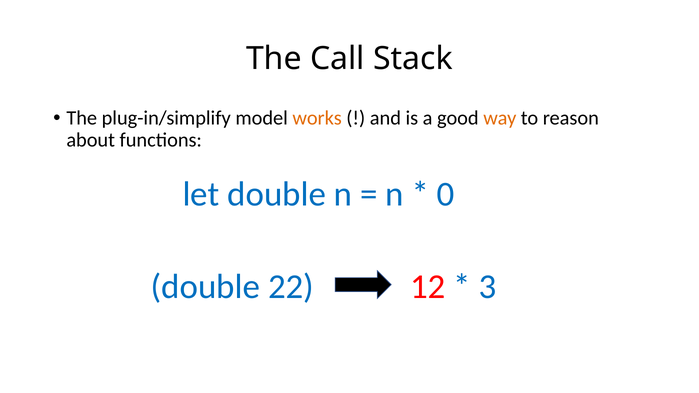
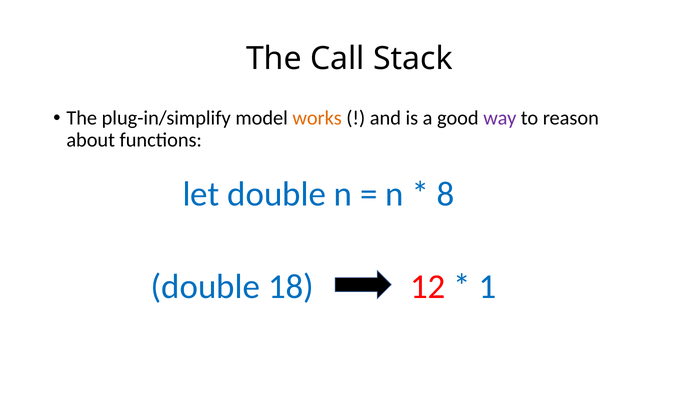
way colour: orange -> purple
0: 0 -> 8
22: 22 -> 18
3: 3 -> 1
